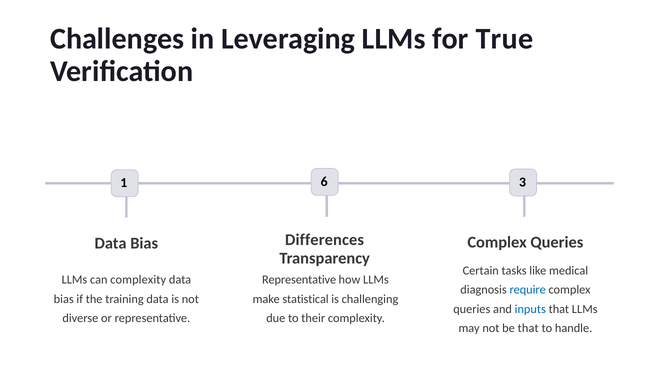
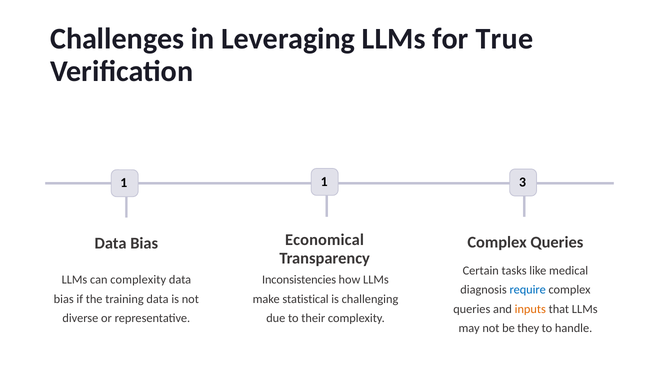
1 6: 6 -> 1
Differences: Differences -> Economical
Representative at (299, 280): Representative -> Inconsistencies
inputs colour: blue -> orange
be that: that -> they
